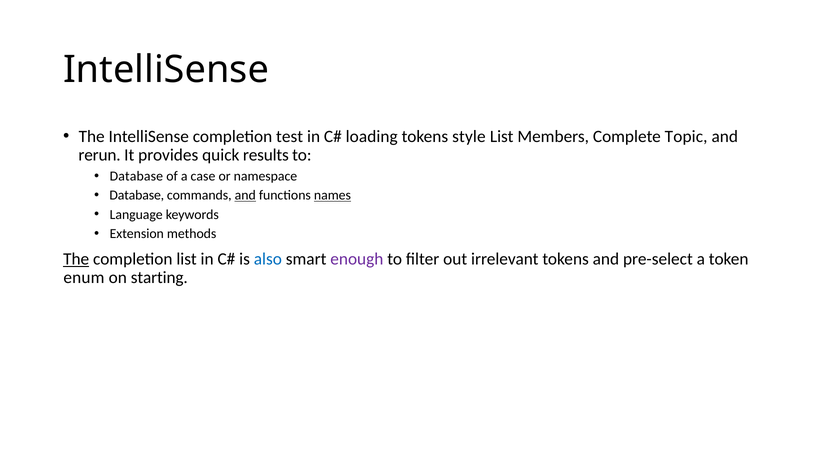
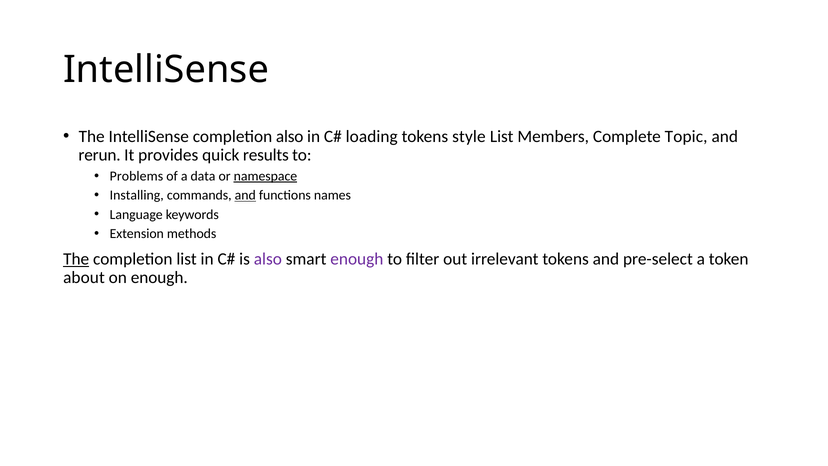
completion test: test -> also
Database at (136, 176): Database -> Problems
case: case -> data
namespace underline: none -> present
Database at (137, 195): Database -> Installing
names underline: present -> none
also at (268, 259) colour: blue -> purple
enum: enum -> about
on starting: starting -> enough
